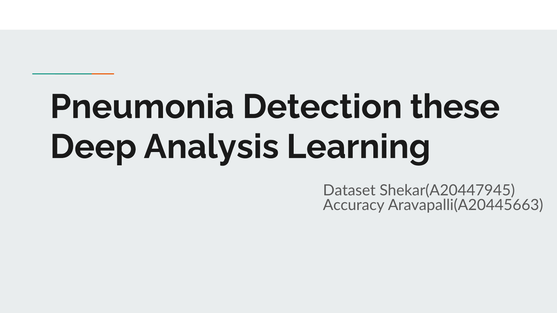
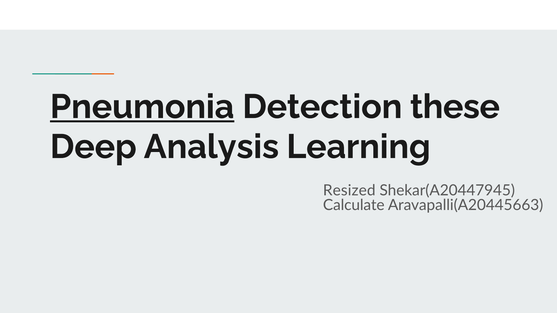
Pneumonia underline: none -> present
Dataset: Dataset -> Resized
Accuracy: Accuracy -> Calculate
